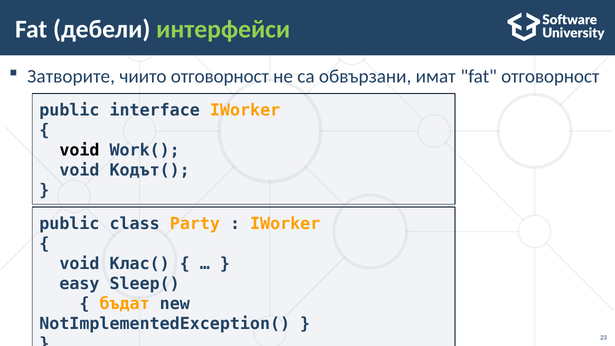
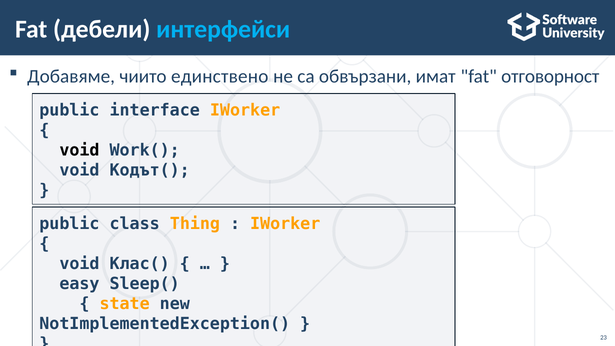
интерфейси colour: light green -> light blue
Затворите: Затворите -> Добавяме
чиито отговорност: отговорност -> единствено
Party: Party -> Thing
бъдат: бъдат -> state
